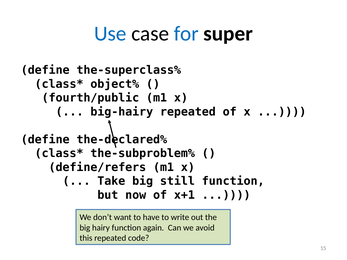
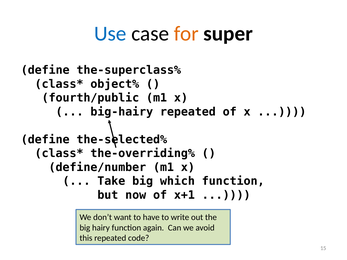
for colour: blue -> orange
the-declared%: the-declared% -> the-selected%
the-subproblem%: the-subproblem% -> the-overriding%
define/refers: define/refers -> define/number
still: still -> which
